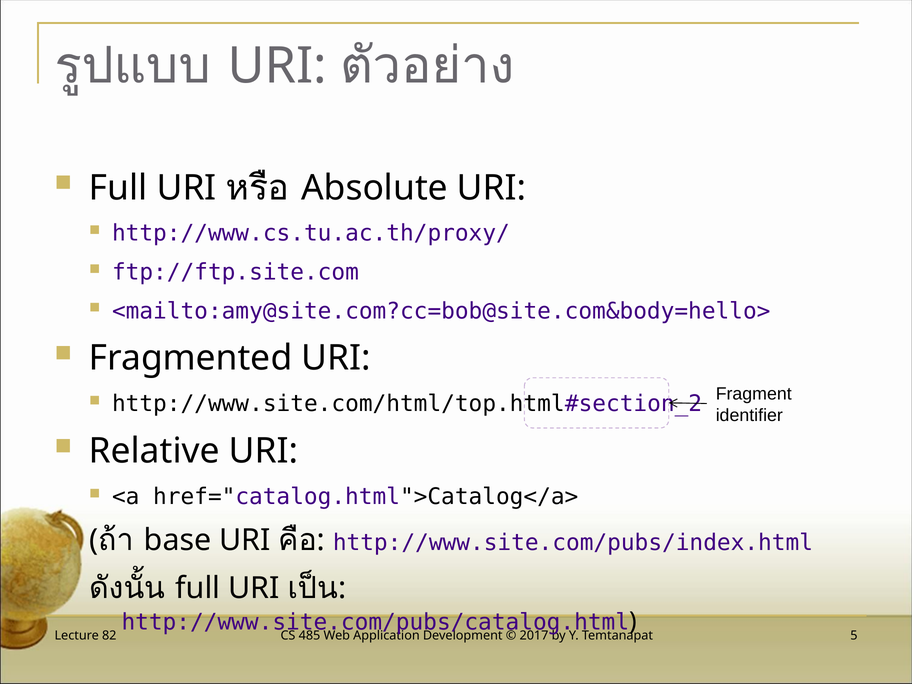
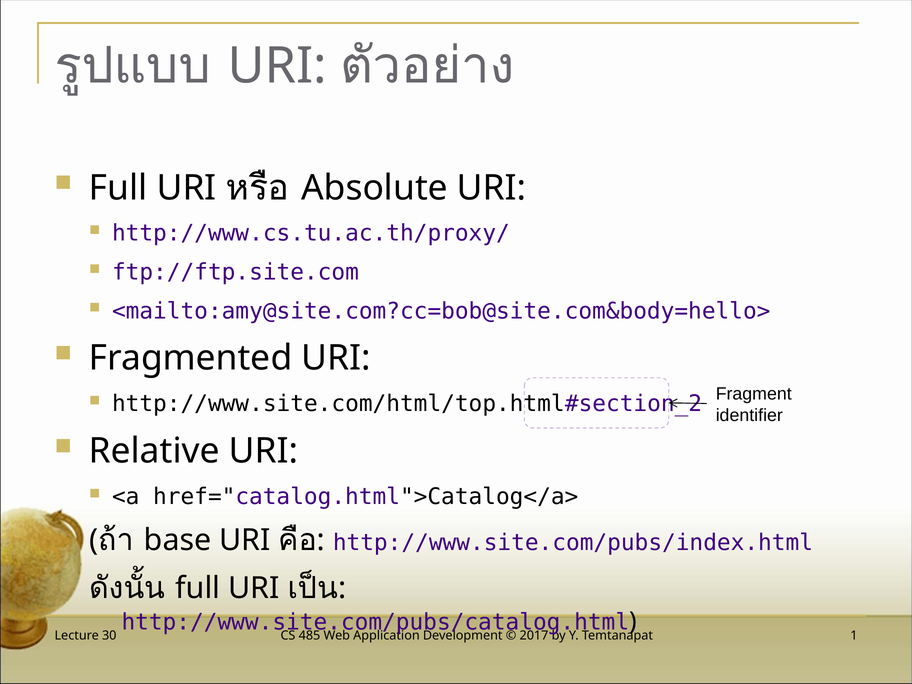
82: 82 -> 30
5: 5 -> 1
